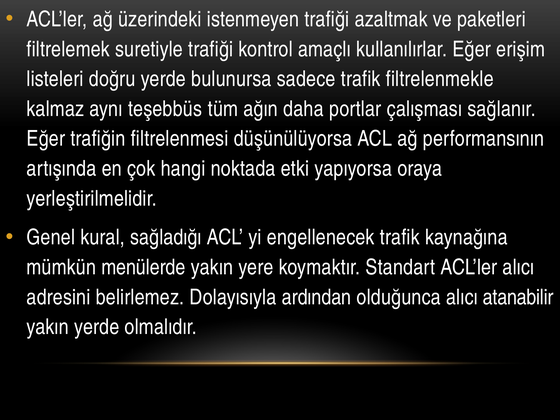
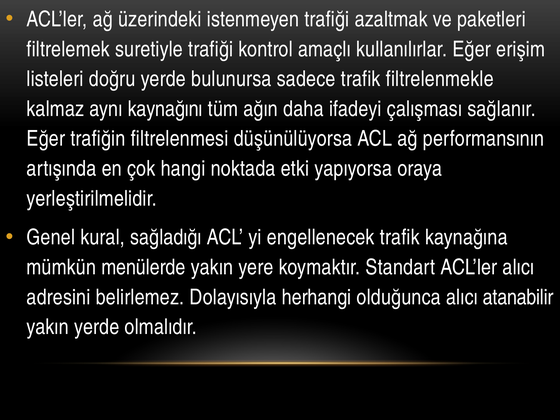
teşebbüs: teşebbüs -> kaynağını
portlar: portlar -> ifadeyi
ardından: ardından -> herhangi
